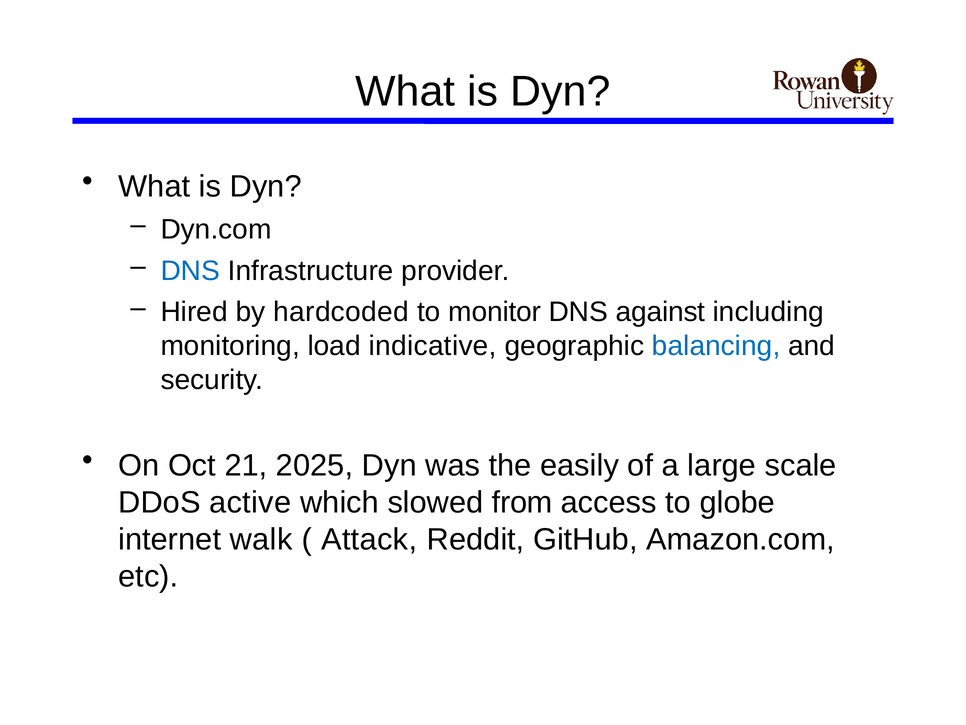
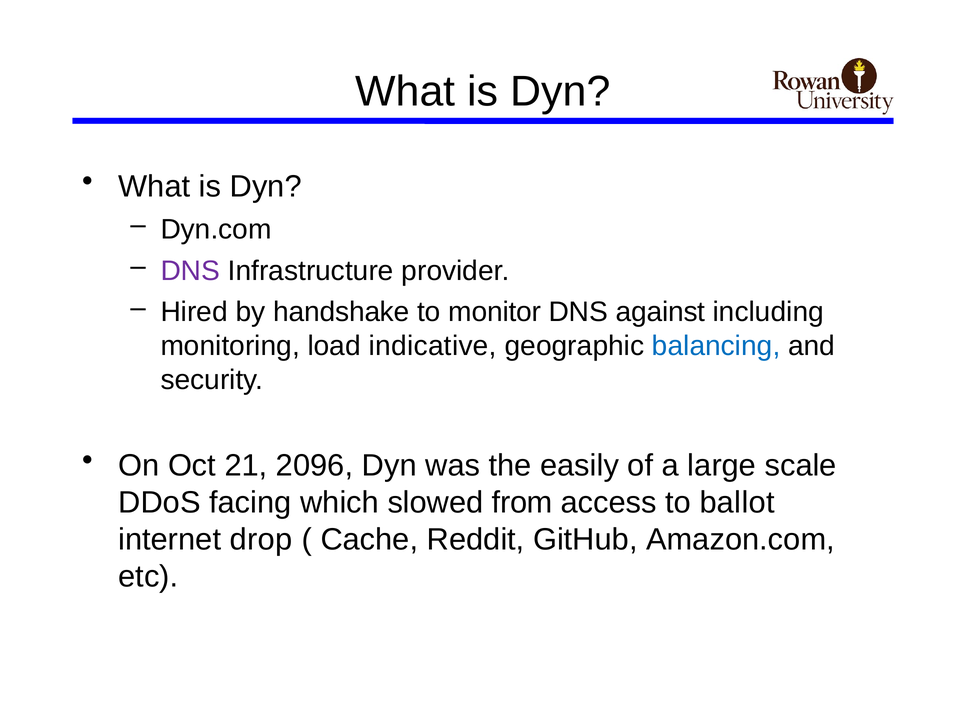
DNS at (190, 271) colour: blue -> purple
hardcoded: hardcoded -> handshake
2025: 2025 -> 2096
active: active -> facing
globe: globe -> ballot
walk: walk -> drop
Attack: Attack -> Cache
